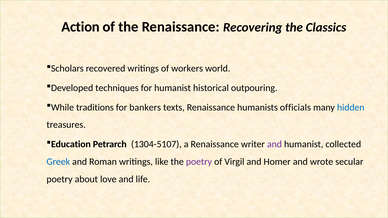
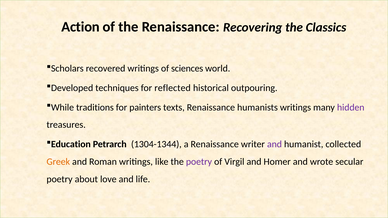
workers: workers -> sciences
for humanist: humanist -> reflected
bankers: bankers -> painters
humanists officials: officials -> writings
hidden colour: blue -> purple
1304-5107: 1304-5107 -> 1304-1344
Greek colour: blue -> orange
